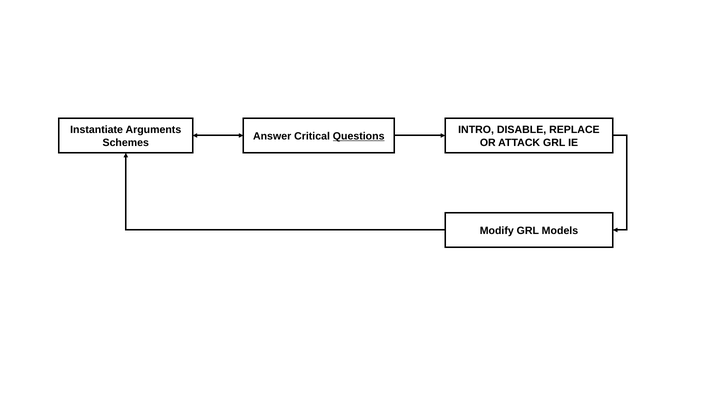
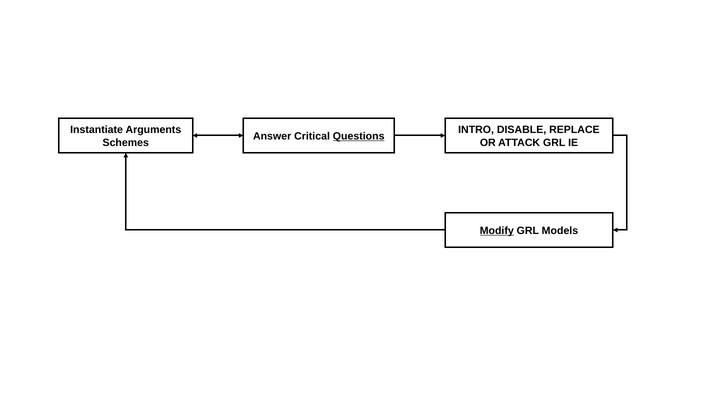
Modify underline: none -> present
